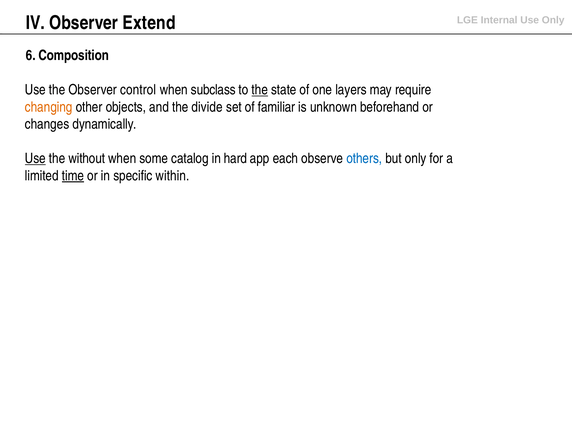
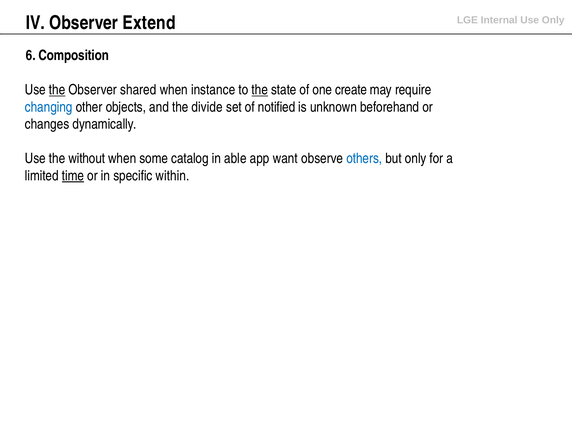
the at (57, 90) underline: none -> present
control: control -> shared
subclass: subclass -> instance
layers: layers -> create
changing colour: orange -> blue
familiar: familiar -> notified
Use at (35, 158) underline: present -> none
hard: hard -> able
each: each -> want
